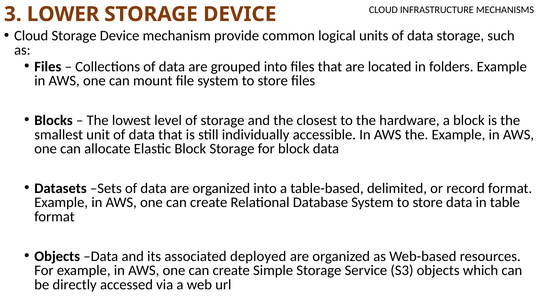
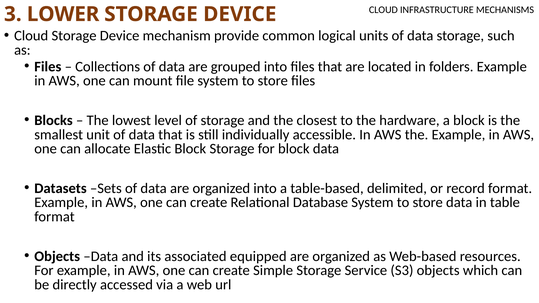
deployed: deployed -> equipped
